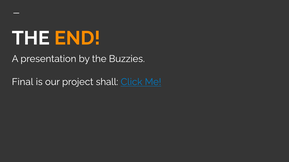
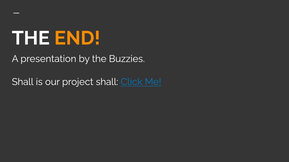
Final at (23, 82): Final -> Shall
